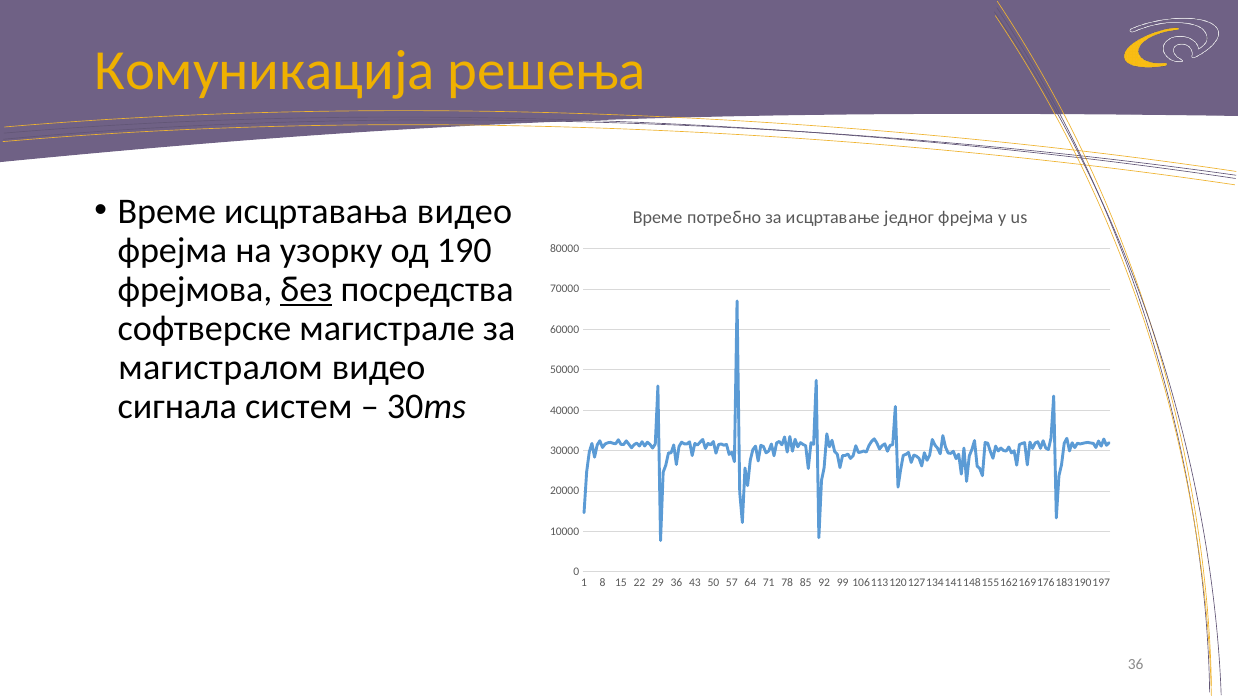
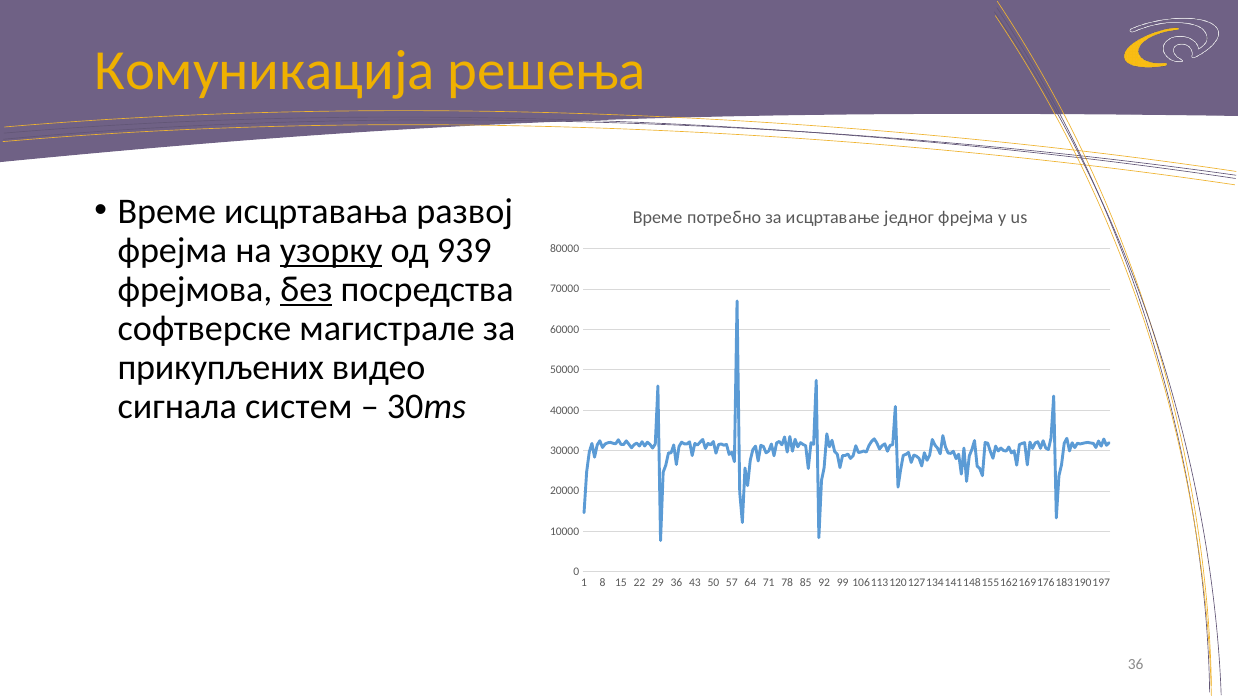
исцртавања видео: видео -> развој
узорку underline: none -> present
190: 190 -> 939
магистралом: магистралом -> прикупљених
